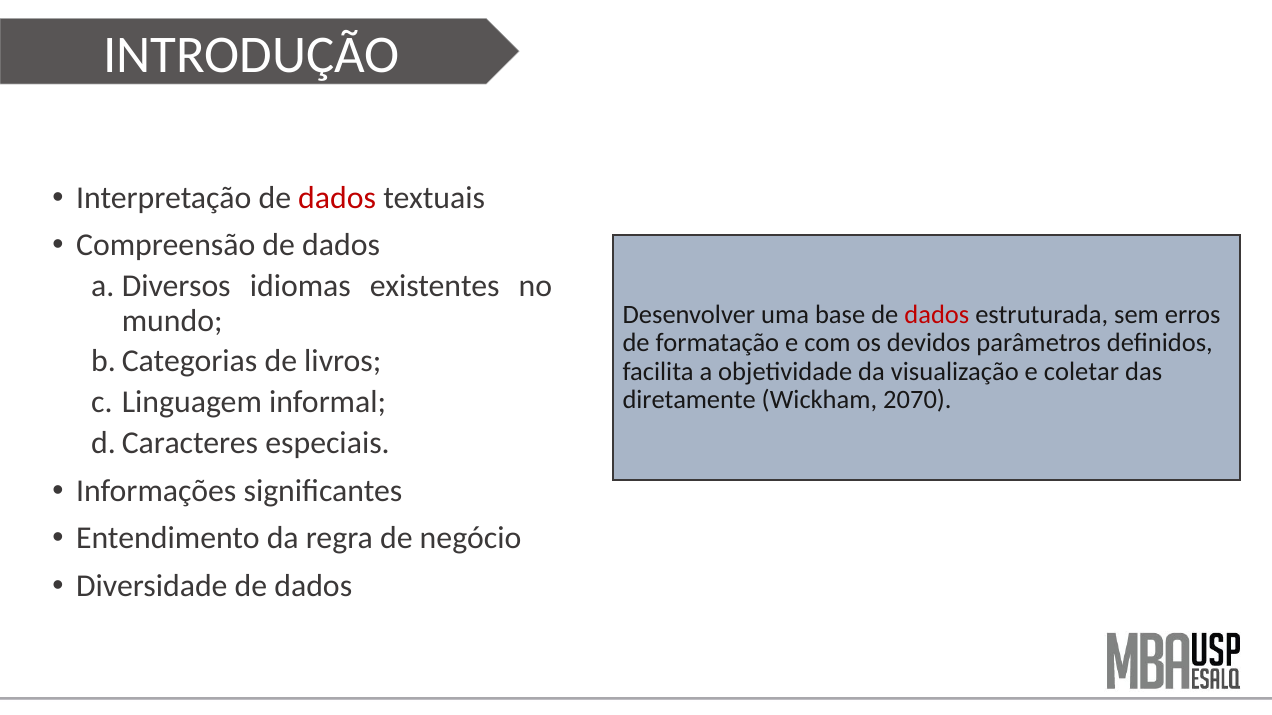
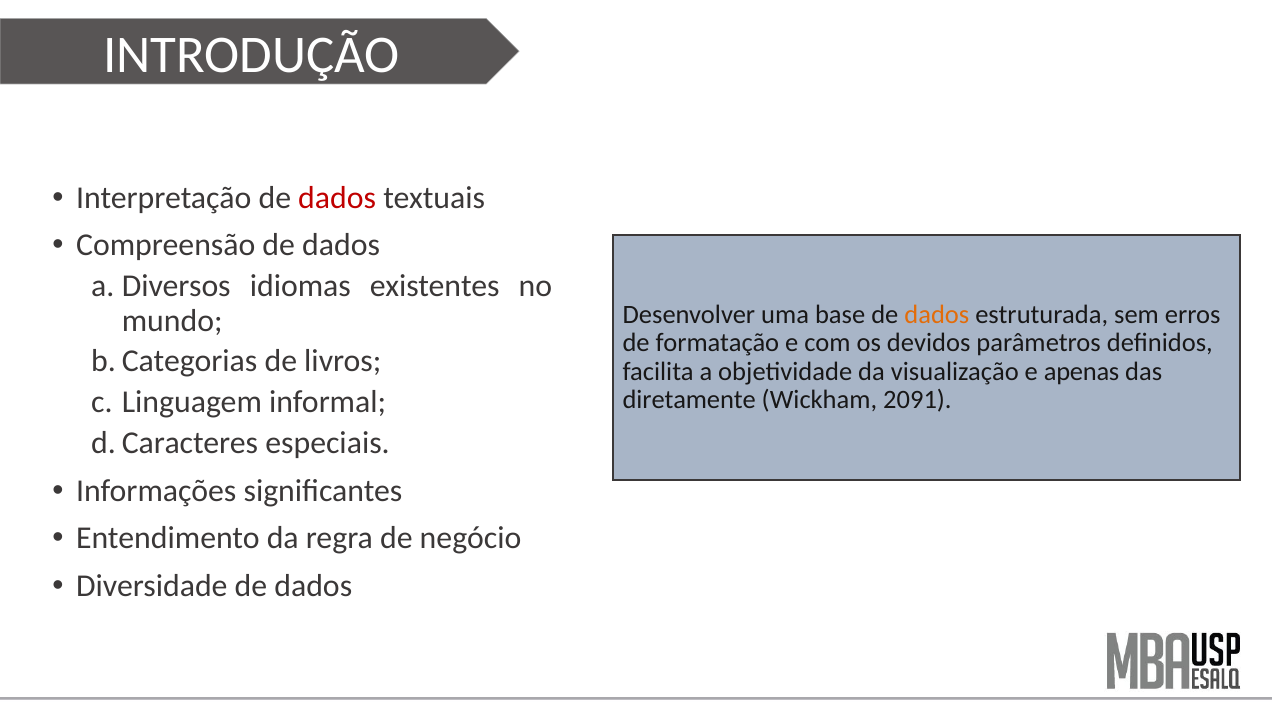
dados at (937, 315) colour: red -> orange
coletar: coletar -> apenas
2070: 2070 -> 2091
